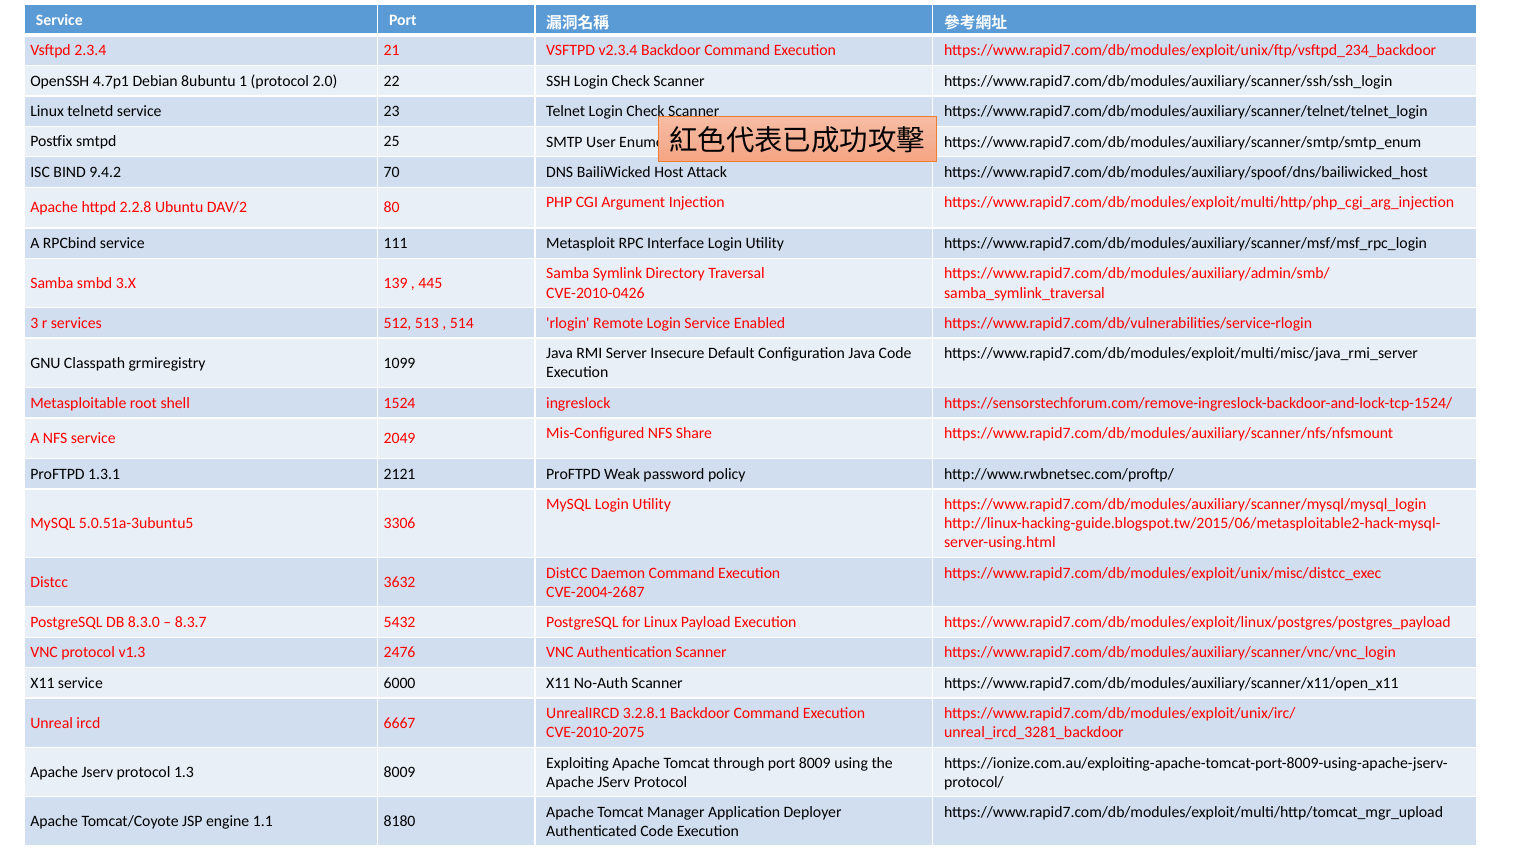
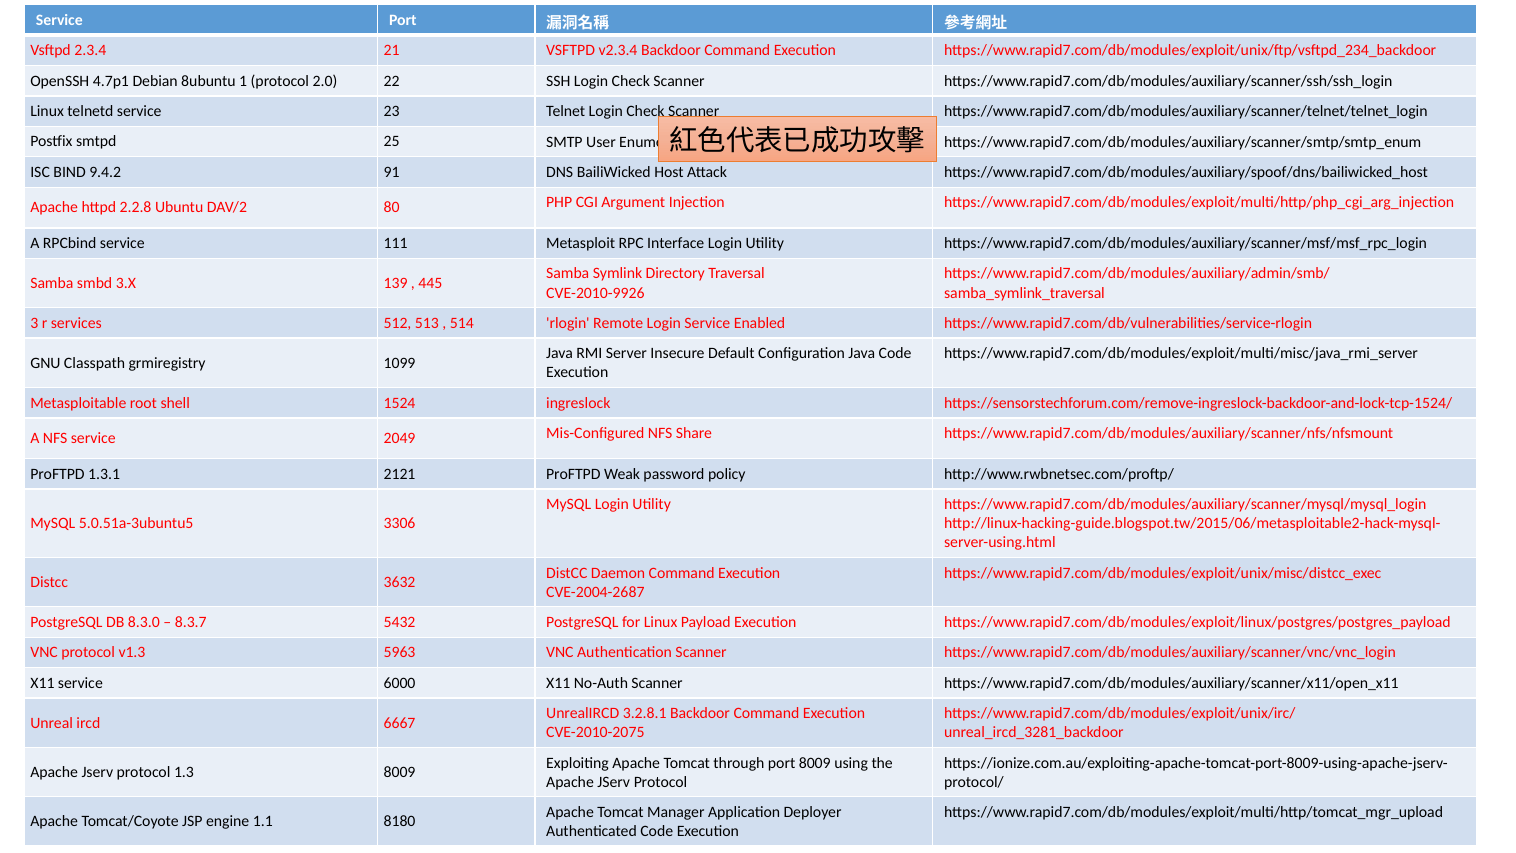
70: 70 -> 91
CVE-2010-0426: CVE-2010-0426 -> CVE-2010-9926
2476: 2476 -> 5963
